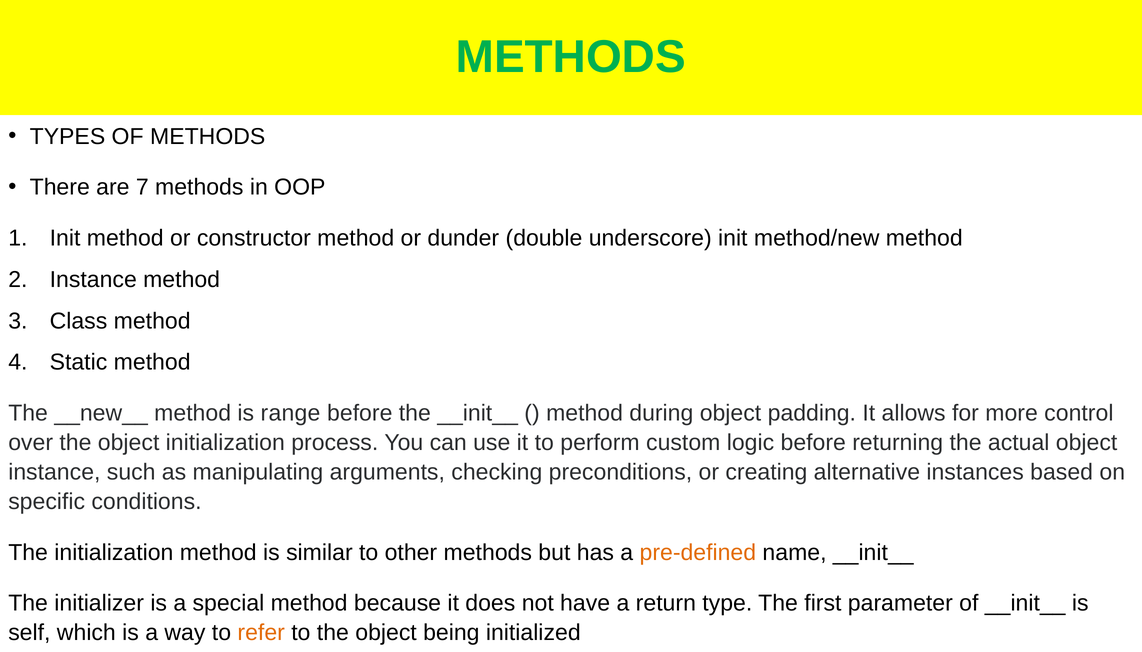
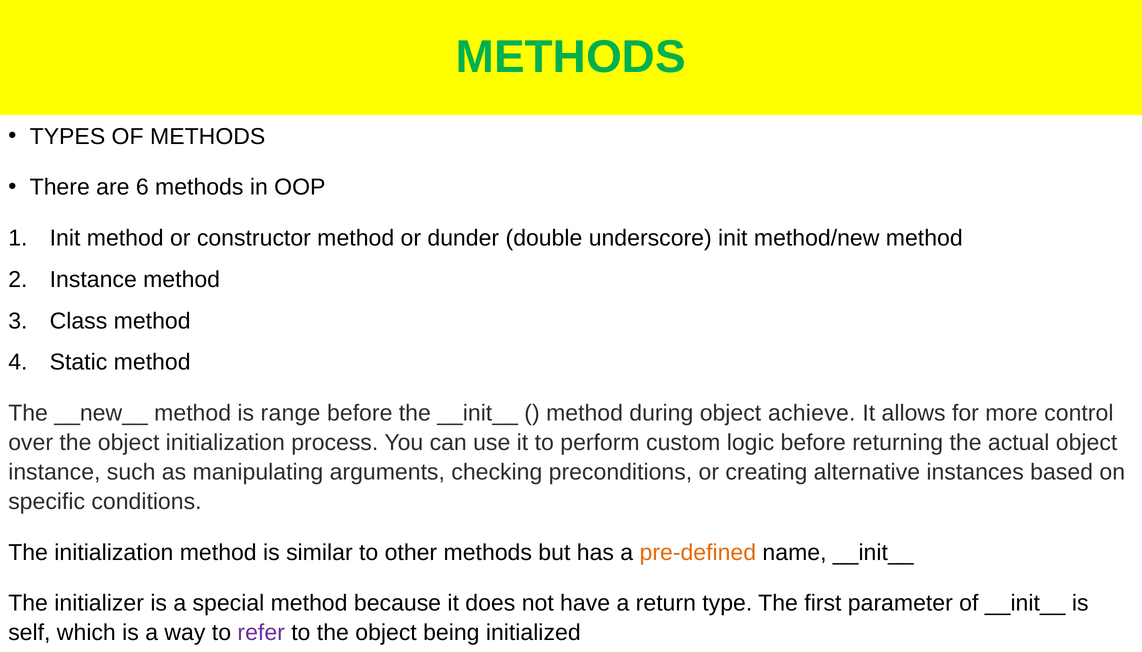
7: 7 -> 6
padding: padding -> achieve
refer colour: orange -> purple
